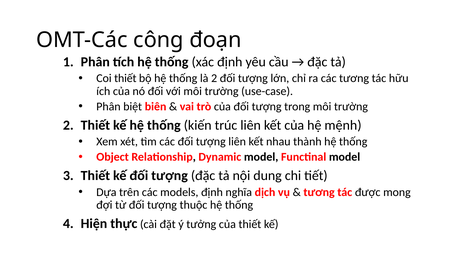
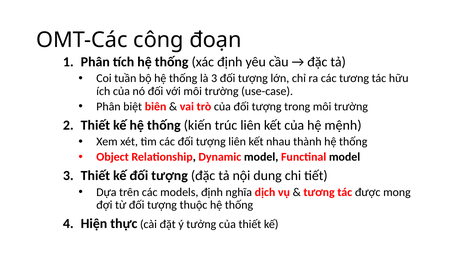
Coi thiết: thiết -> tuần
là 2: 2 -> 3
